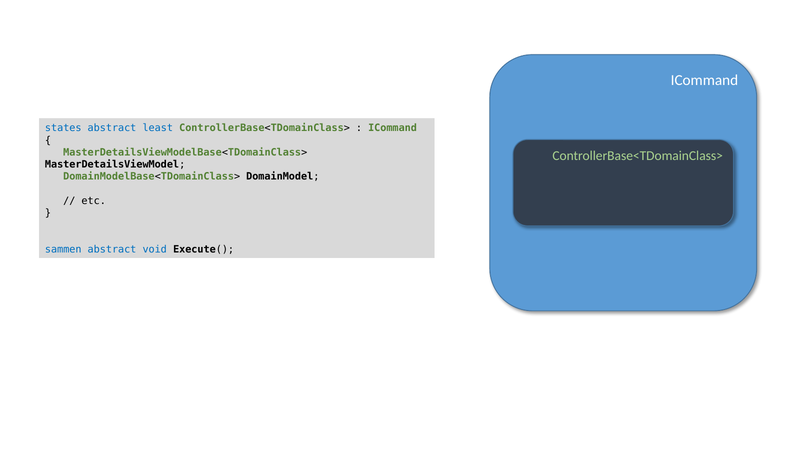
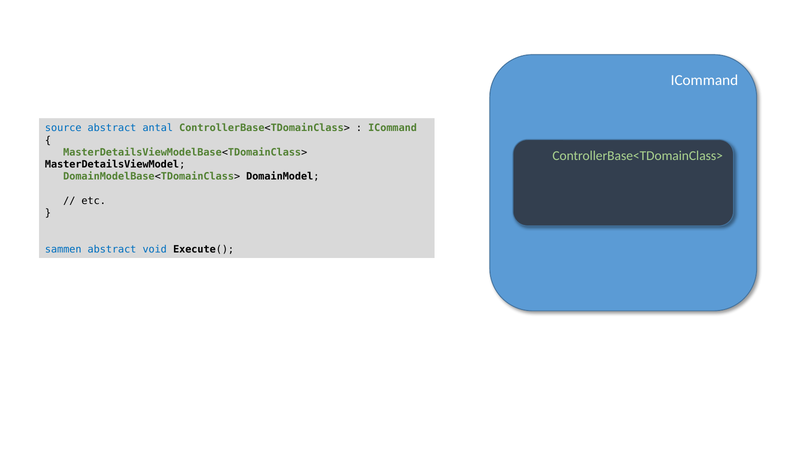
states: states -> source
least: least -> antal
